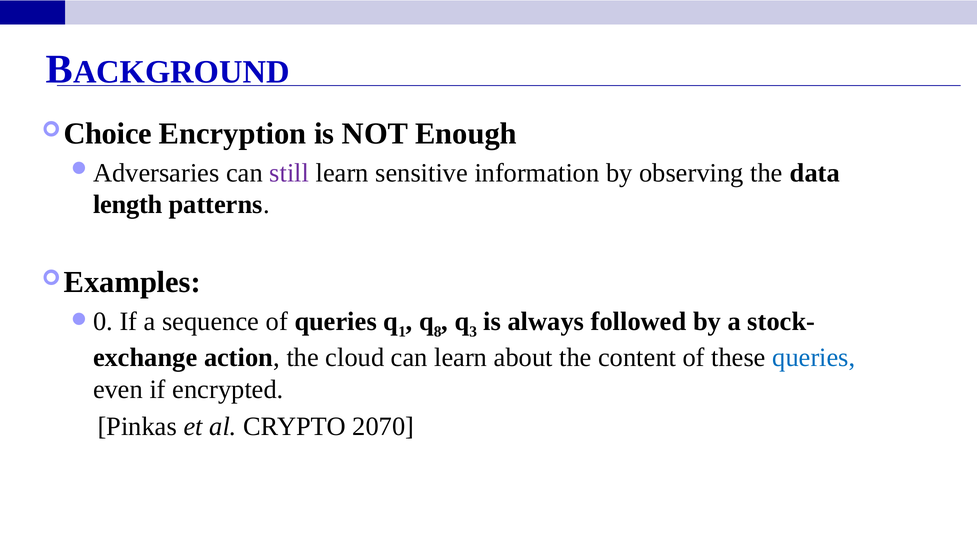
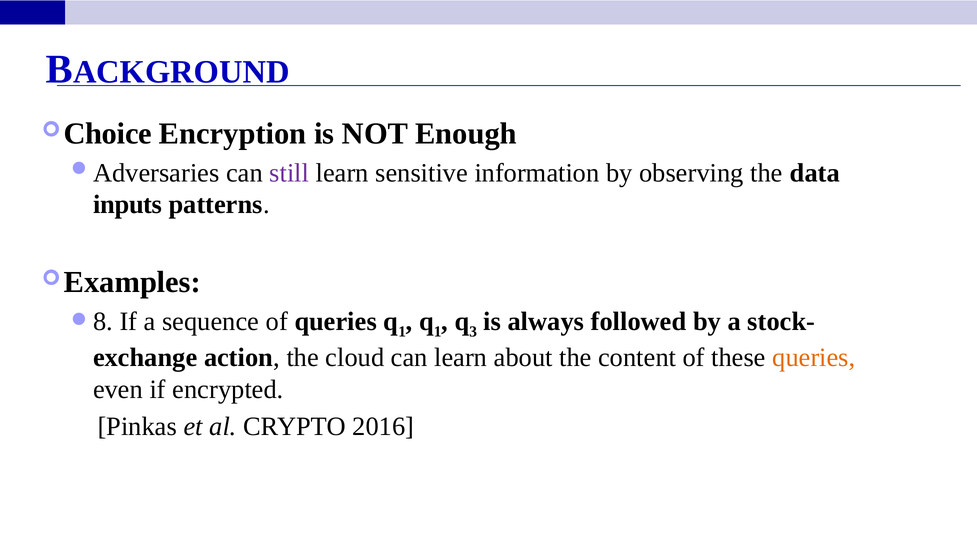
length: length -> inputs
0: 0 -> 8
8 at (438, 331): 8 -> 1
queries at (814, 357) colour: blue -> orange
2070: 2070 -> 2016
